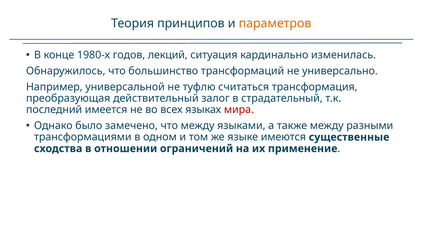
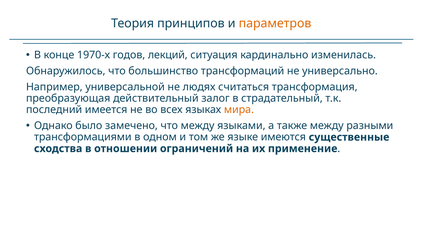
1980-х: 1980-х -> 1970-х
туфлю: туфлю -> людях
мира colour: red -> orange
